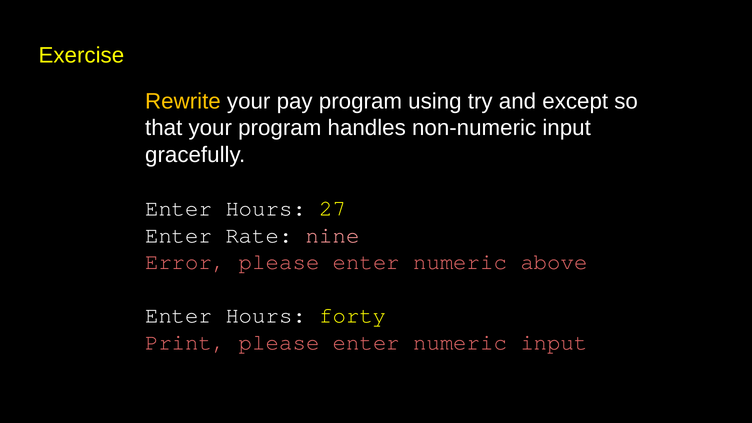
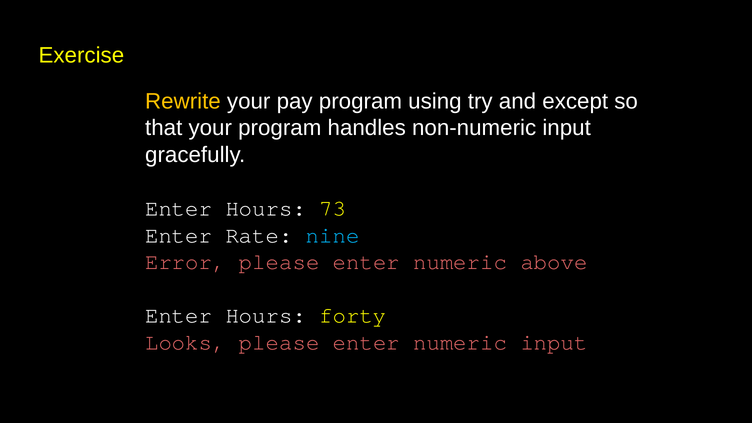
27: 27 -> 73
nine colour: pink -> light blue
Print: Print -> Looks
